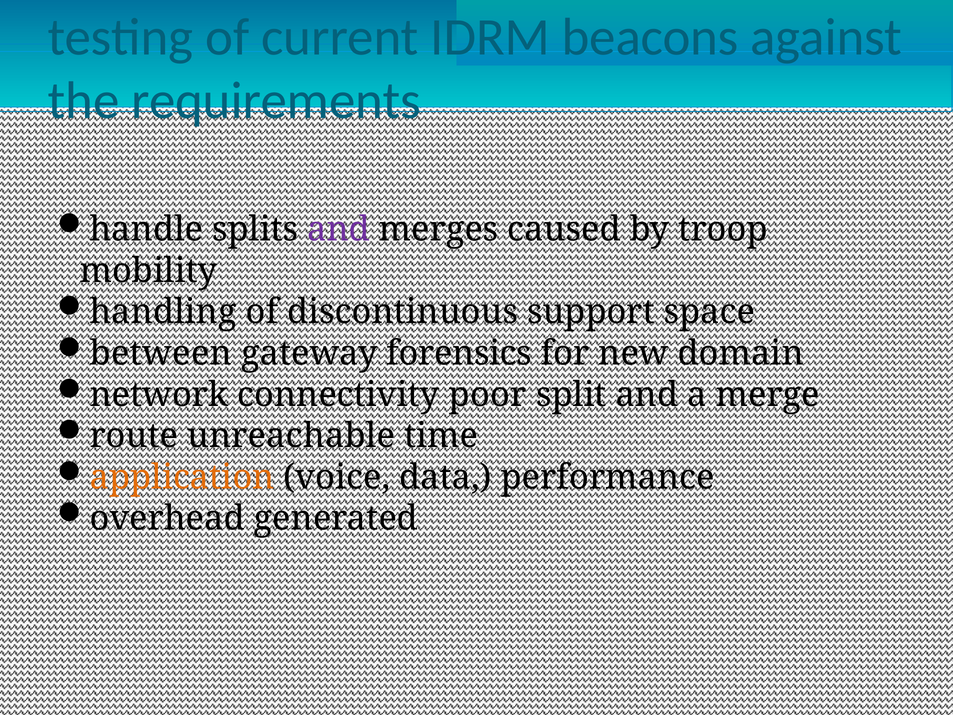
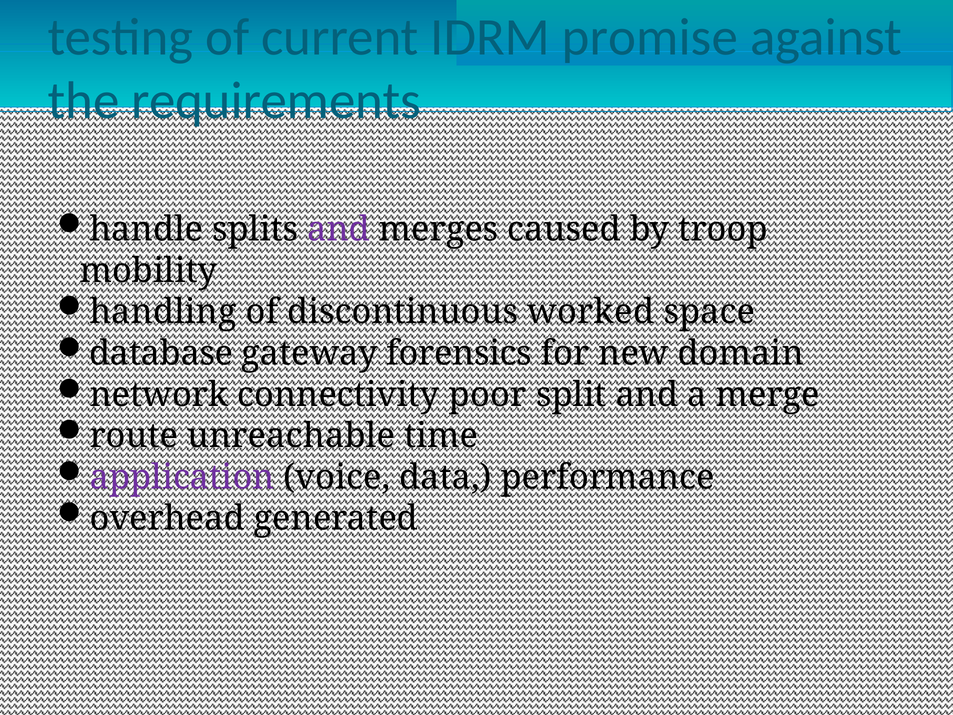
beacons: beacons -> promise
support: support -> worked
between: between -> database
application colour: orange -> purple
